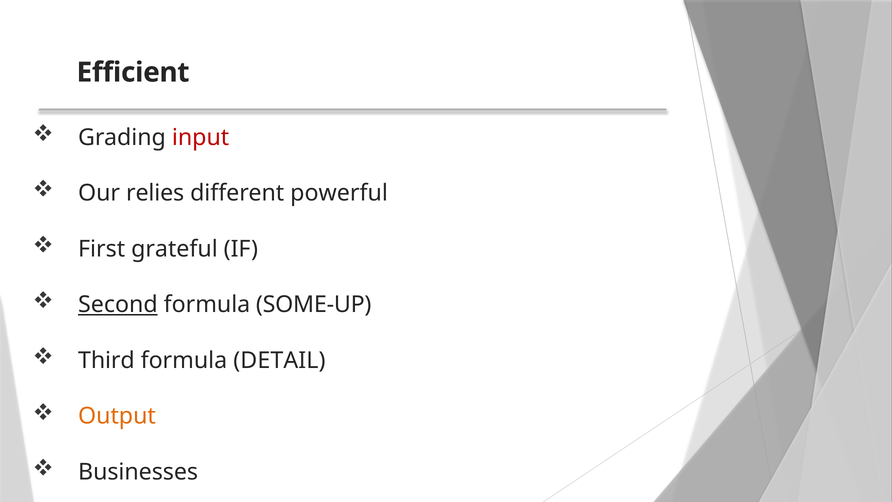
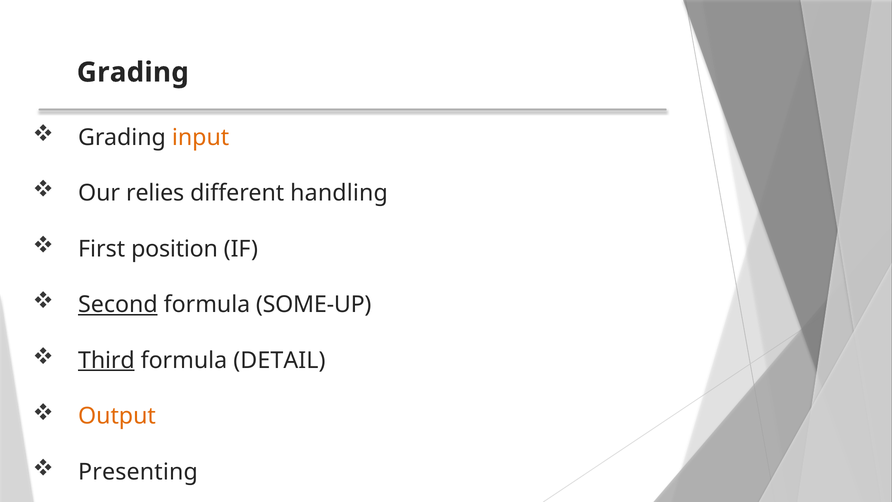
Efficient at (133, 72): Efficient -> Grading
input colour: red -> orange
powerful: powerful -> handling
grateful: grateful -> position
Third underline: none -> present
Businesses: Businesses -> Presenting
